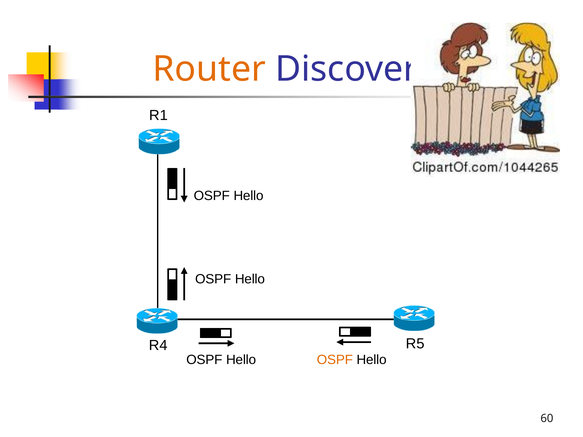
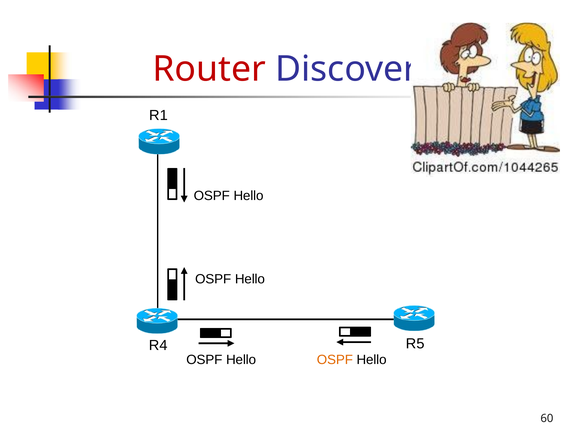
Router colour: orange -> red
